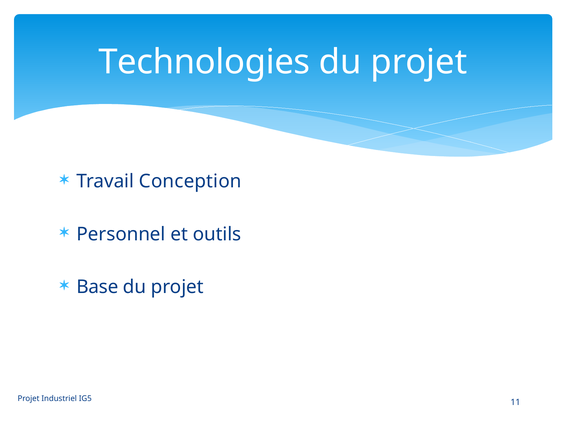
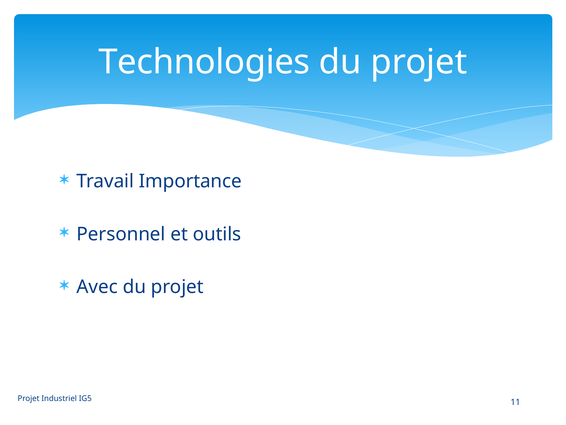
Conception: Conception -> Importance
Base: Base -> Avec
